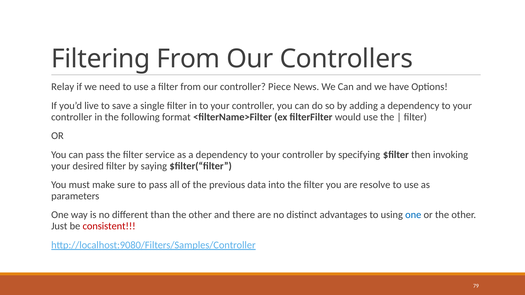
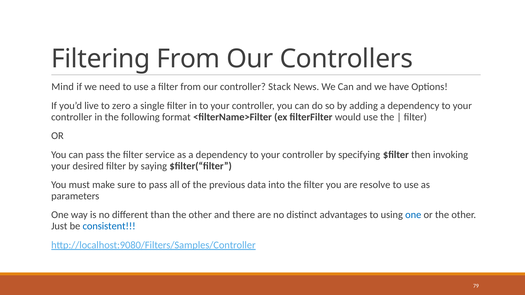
Relay: Relay -> Mind
Piece: Piece -> Stack
save: save -> zero
consistent colour: red -> blue
